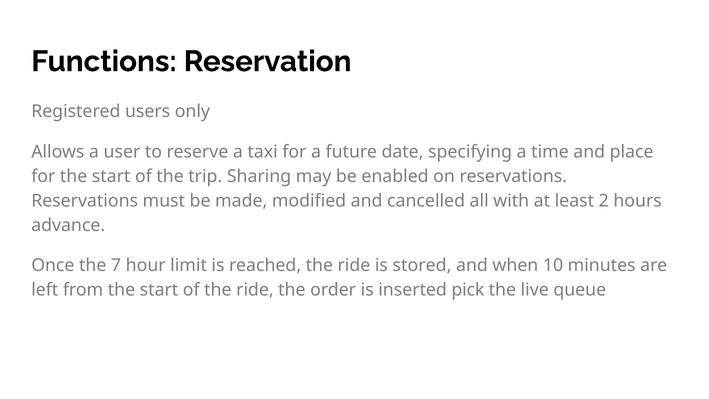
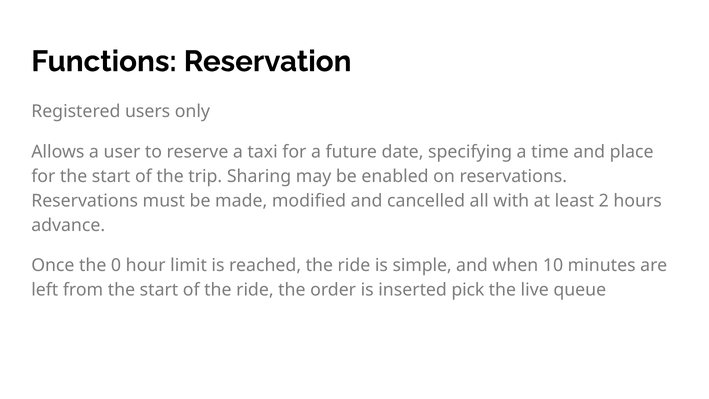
7: 7 -> 0
stored: stored -> simple
